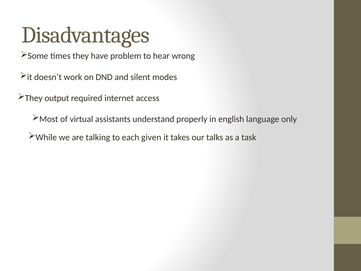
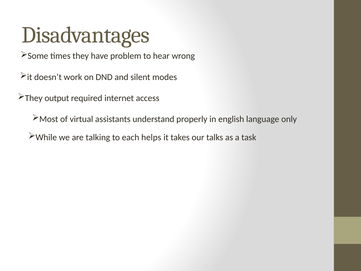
given: given -> helps
